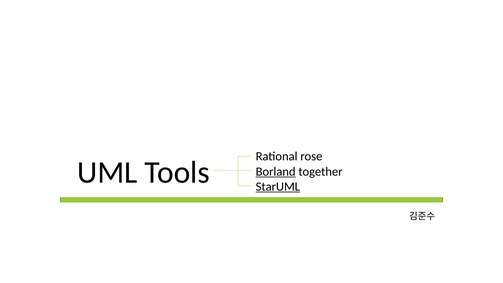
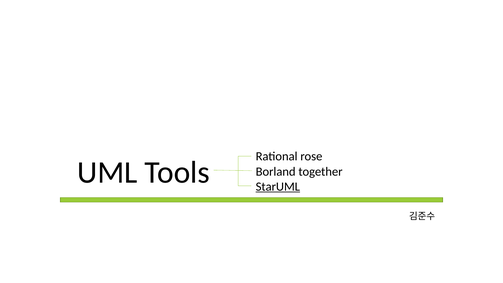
Borland underline: present -> none
